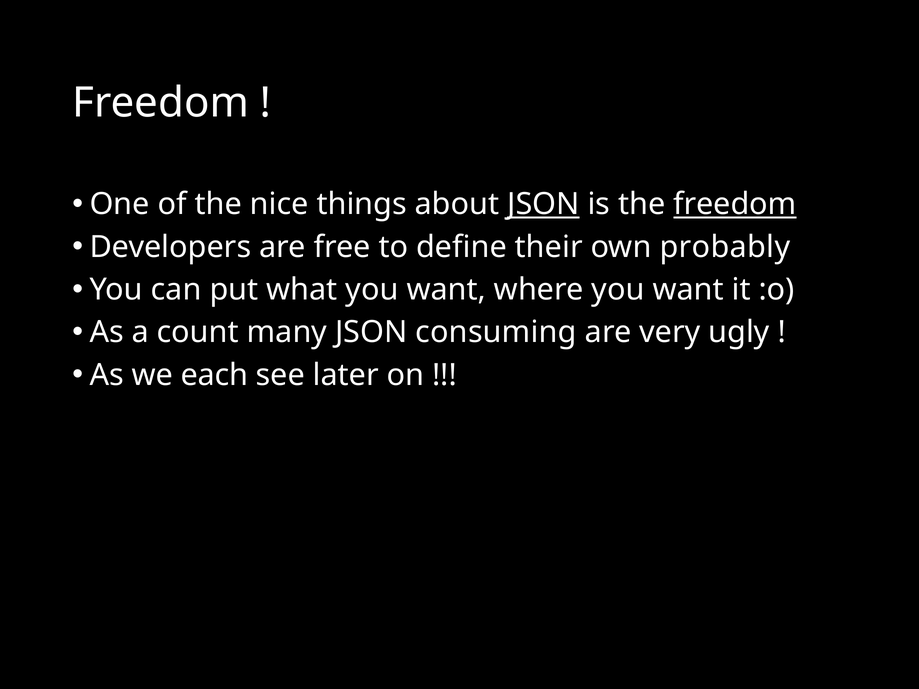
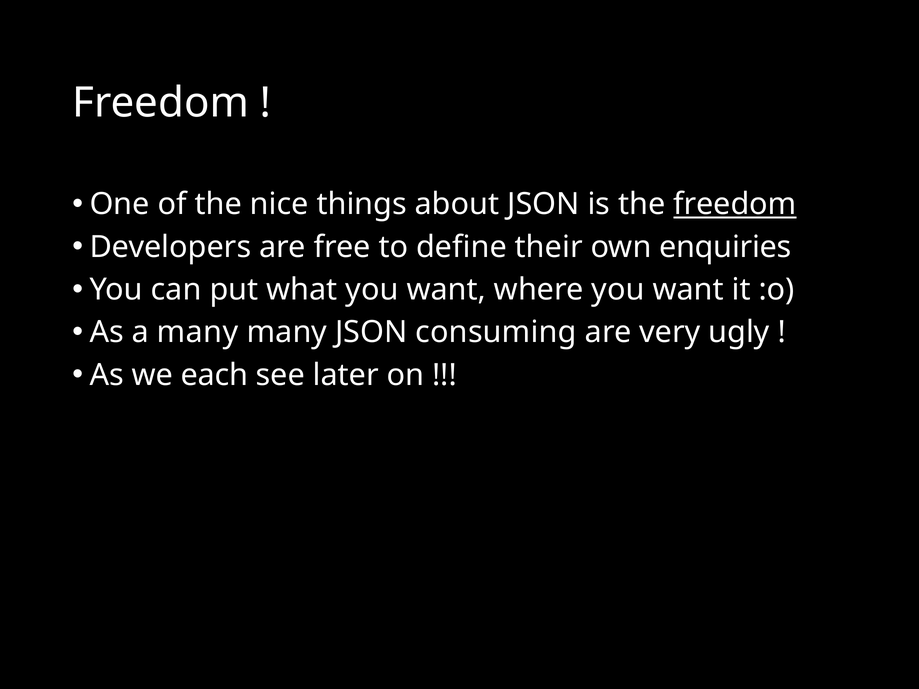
JSON at (543, 204) underline: present -> none
probably: probably -> enquiries
a count: count -> many
